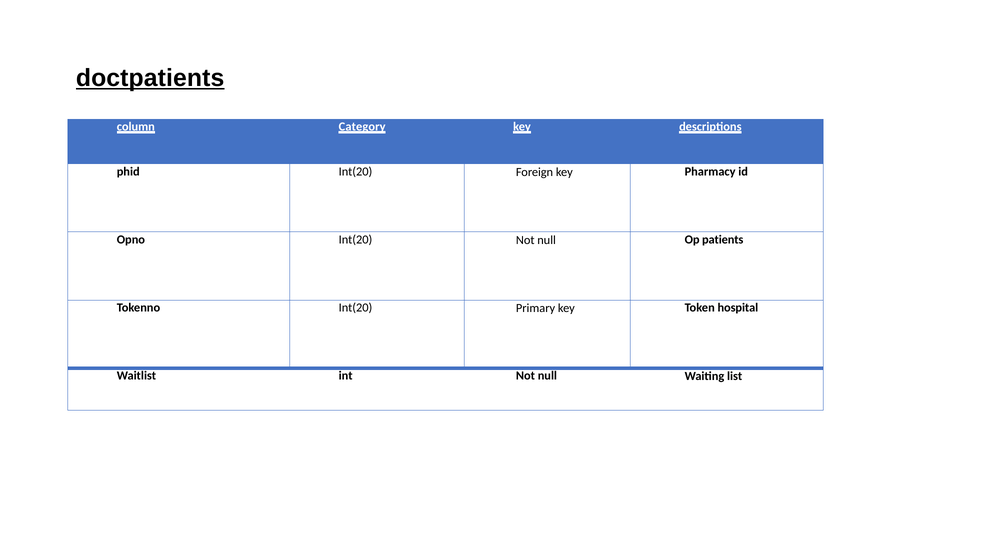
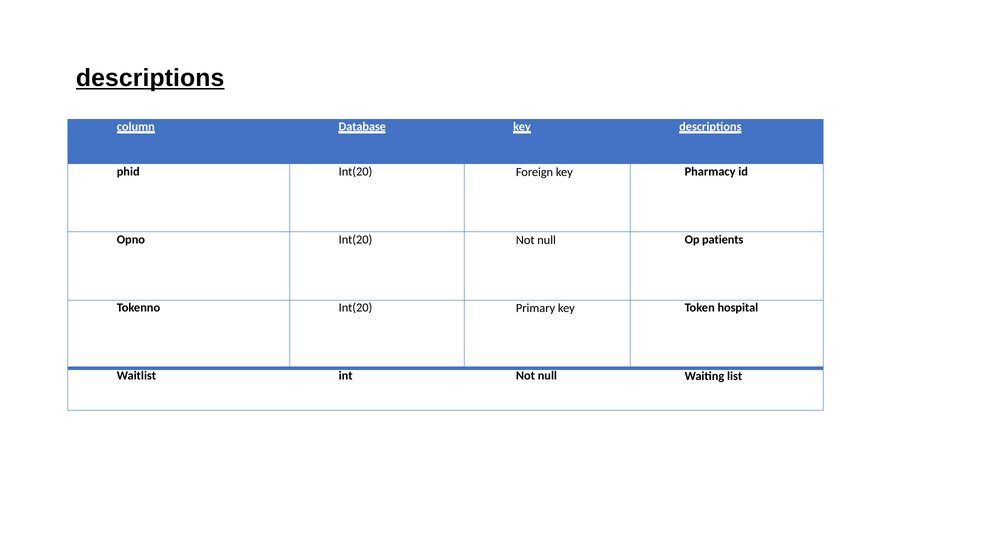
doctpatients at (150, 78): doctpatients -> descriptions
Category: Category -> Database
